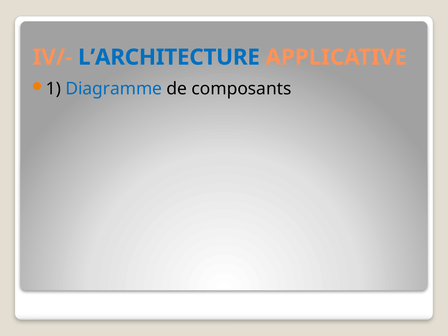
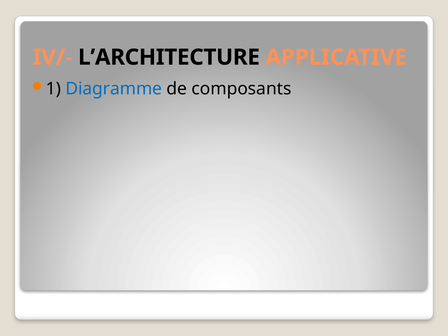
L’ARCHITECTURE colour: blue -> black
